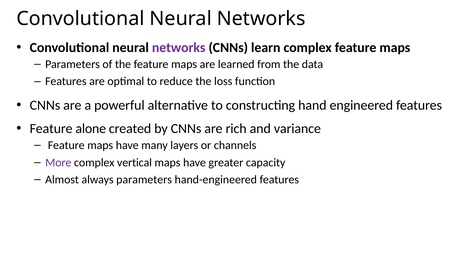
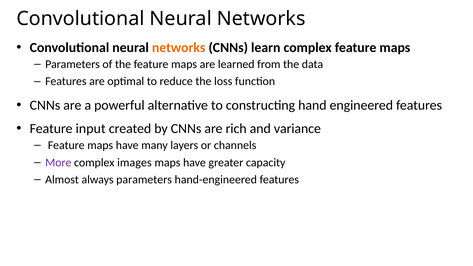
networks at (179, 48) colour: purple -> orange
alone: alone -> input
vertical: vertical -> images
